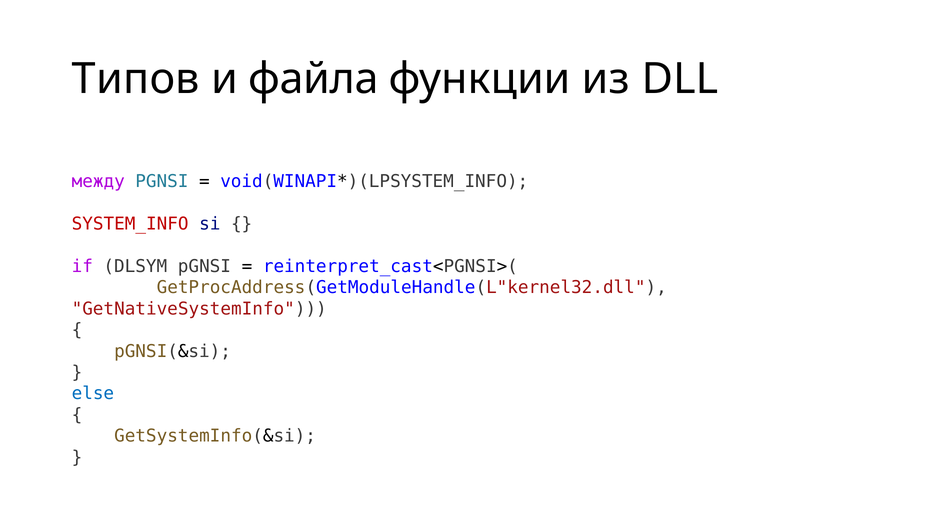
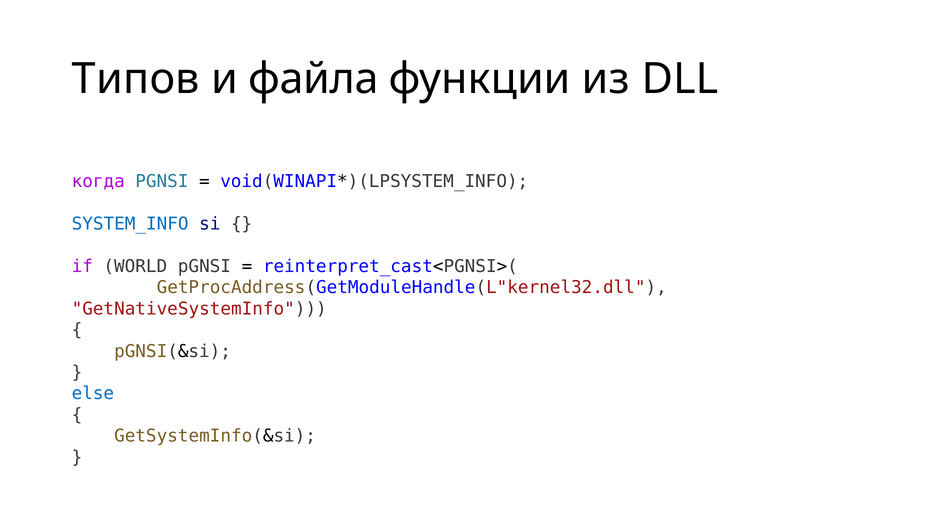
между: между -> когда
SYSTEM_INFO colour: red -> blue
DLSYM: DLSYM -> WORLD
